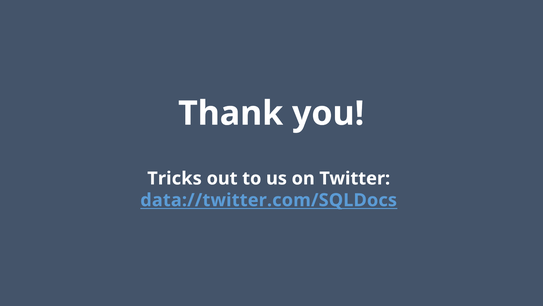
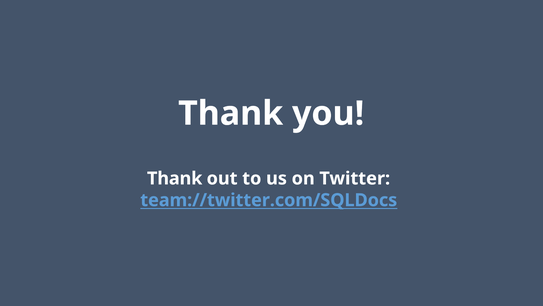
Tricks at (175, 178): Tricks -> Thank
data://twitter.com/SQLDocs: data://twitter.com/SQLDocs -> team://twitter.com/SQLDocs
